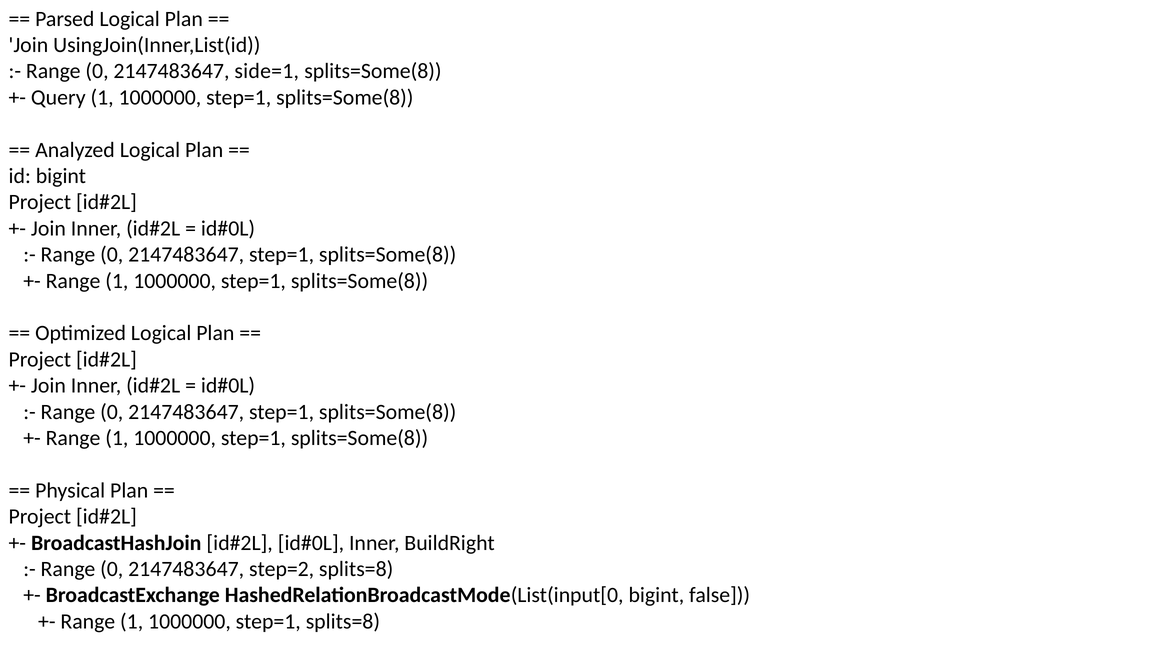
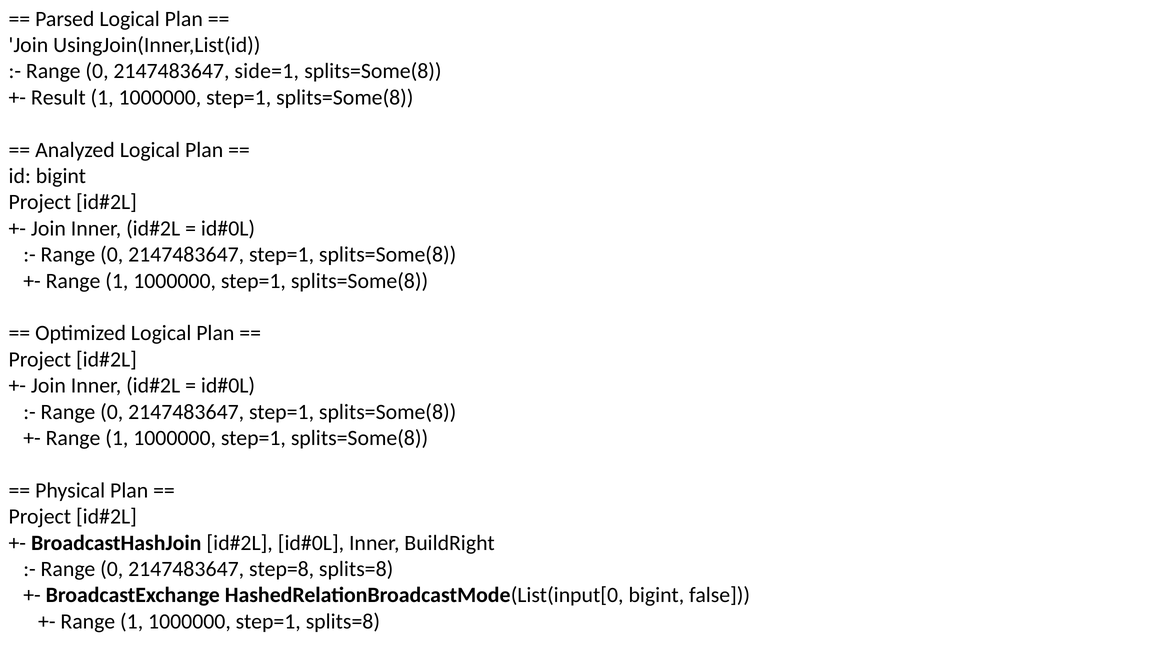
Query: Query -> Result
step=2: step=2 -> step=8
